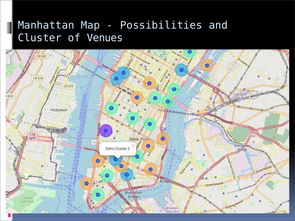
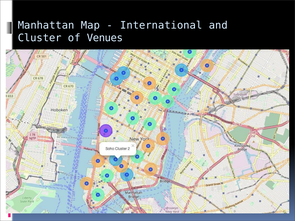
Possibilities: Possibilities -> International
